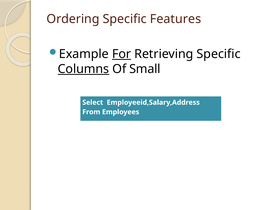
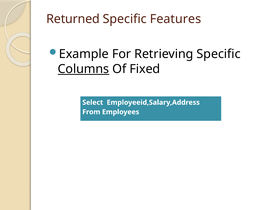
Ordering: Ordering -> Returned
For underline: present -> none
Small: Small -> Fixed
